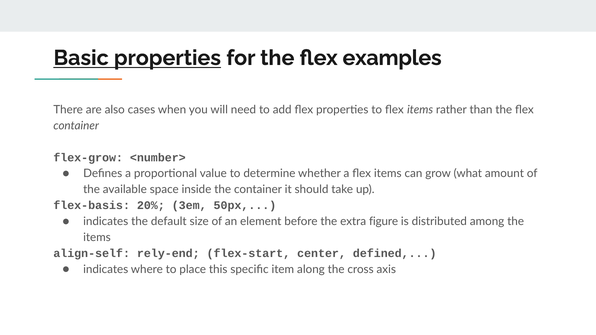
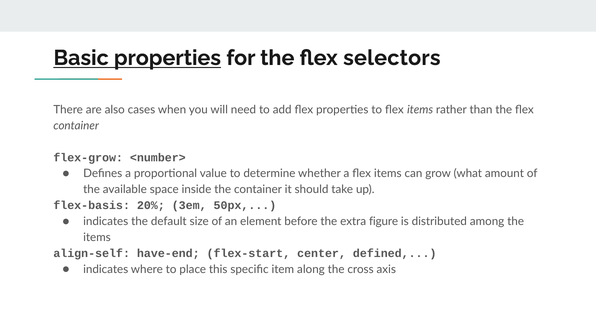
examples: examples -> selectors
rely-end: rely-end -> have-end
